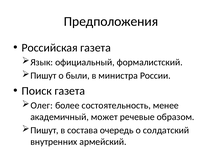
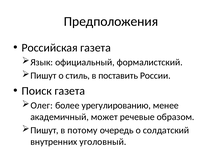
были: были -> стиль
министра: министра -> поставить
состоятельность: состоятельность -> урегулированию
состава: состава -> потому
армейский: армейский -> уголовный
